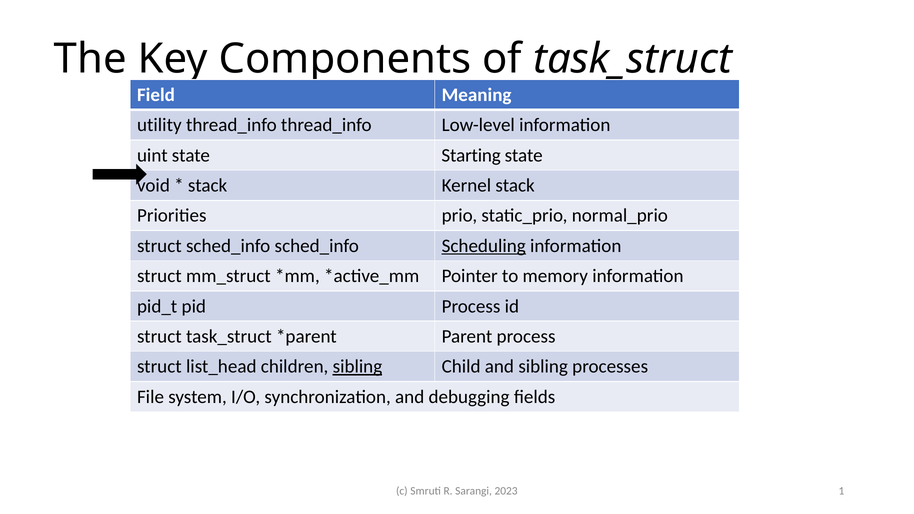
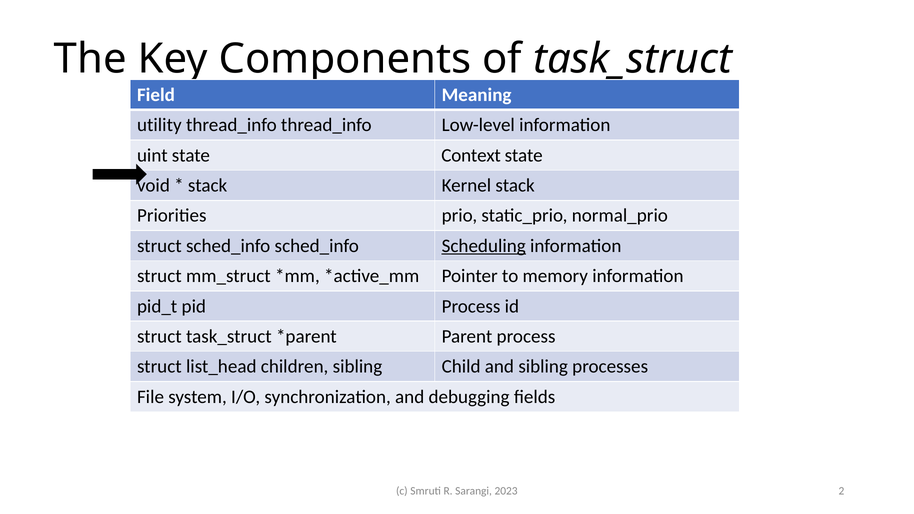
Starting: Starting -> Context
sibling at (357, 367) underline: present -> none
1: 1 -> 2
